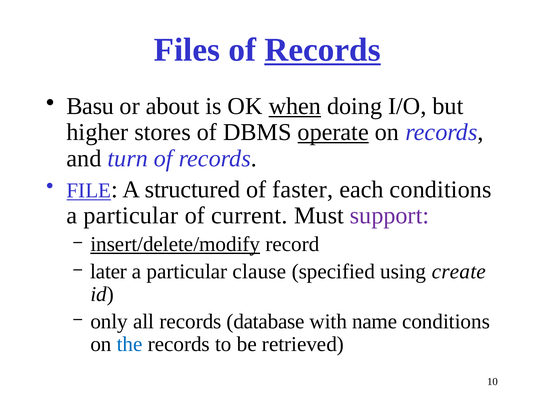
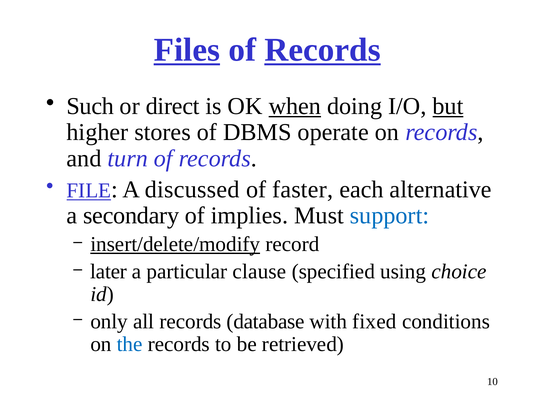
Files underline: none -> present
Basu: Basu -> Such
about: about -> direct
but underline: none -> present
operate underline: present -> none
structured: structured -> discussed
each conditions: conditions -> alternative
particular at (131, 216): particular -> secondary
current: current -> implies
support colour: purple -> blue
create: create -> choice
name: name -> fixed
